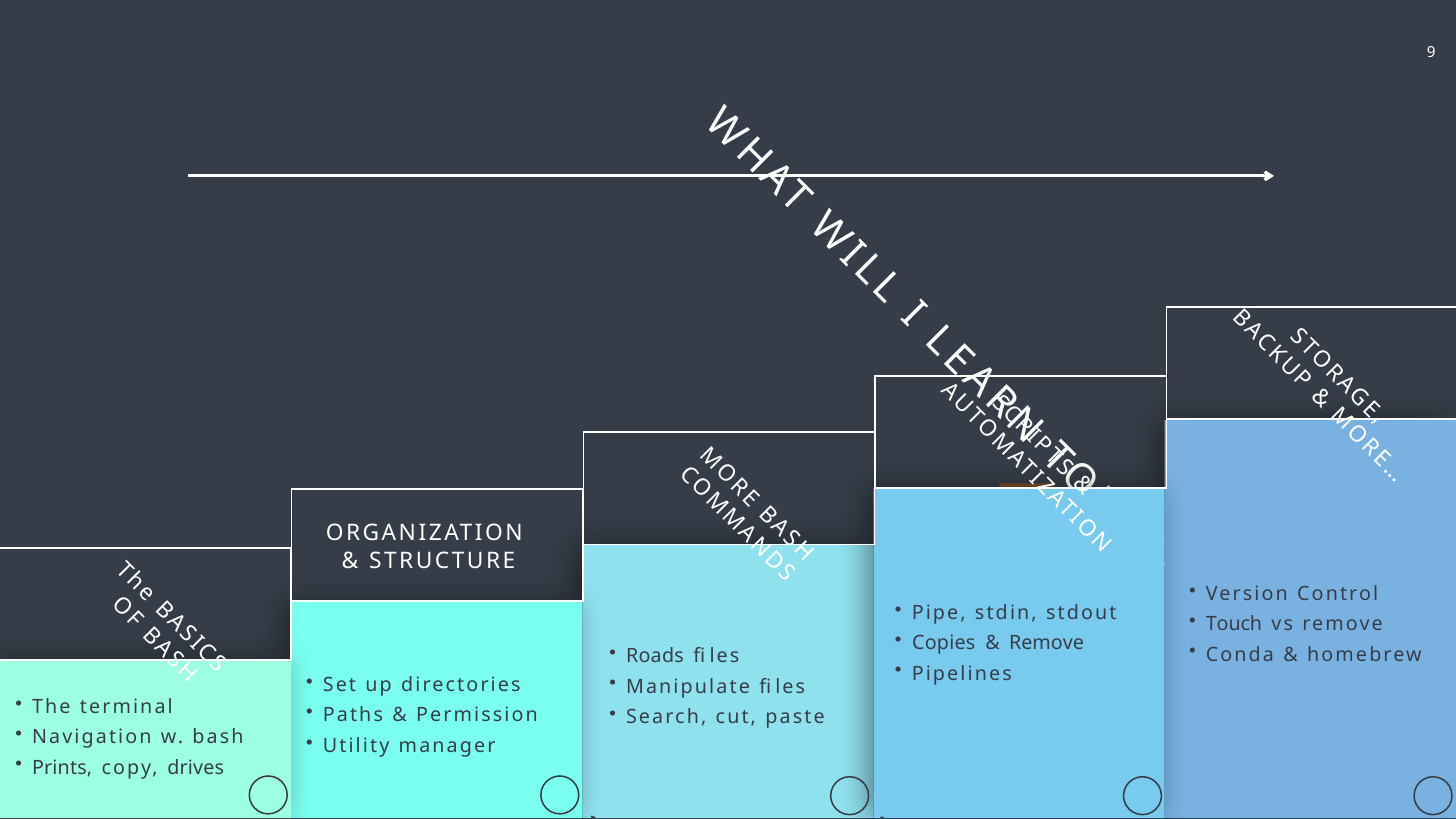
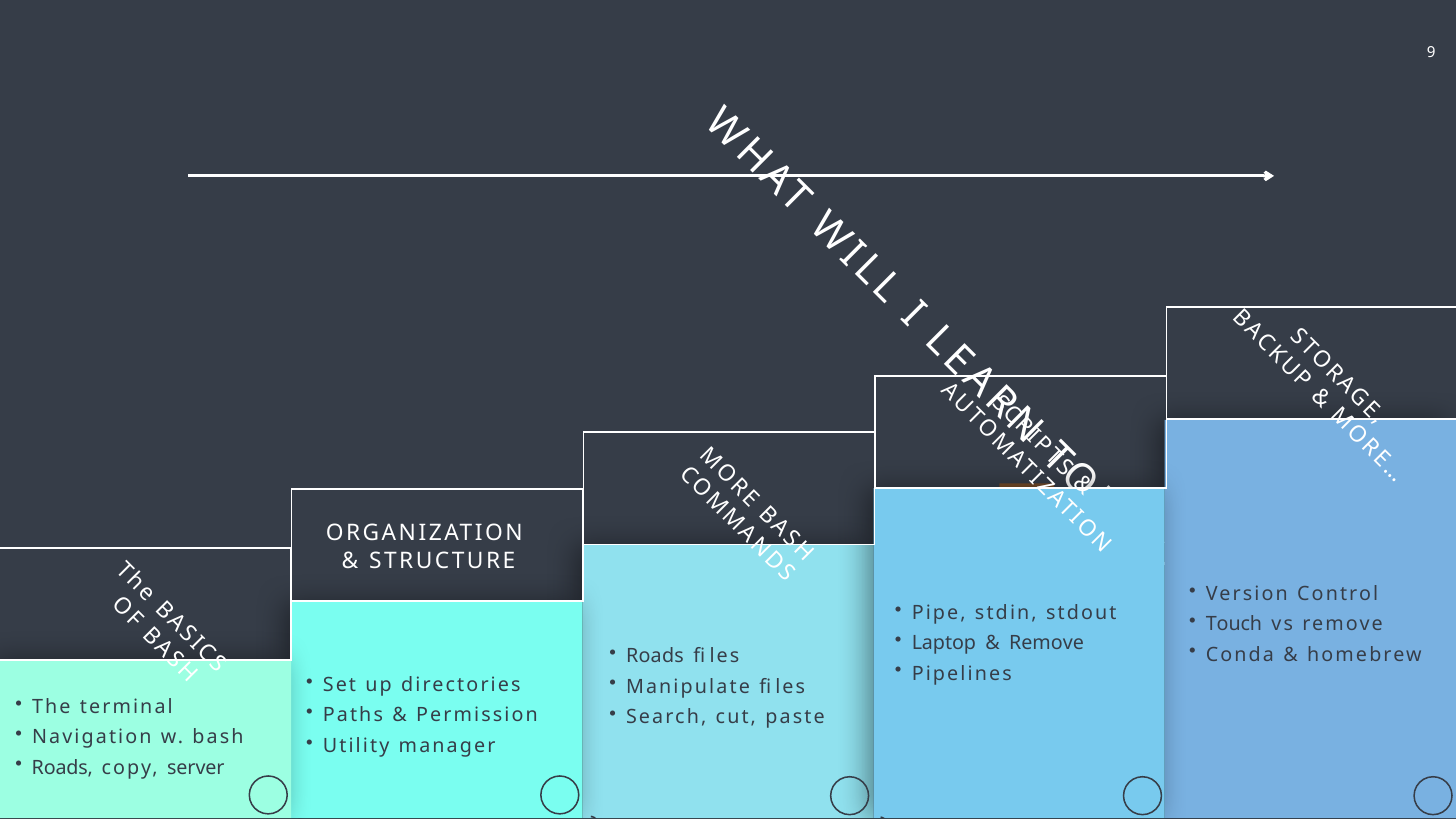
Copies: Copies -> Laptop
Prints at (62, 768): Prints -> Roads
drives: drives -> server
